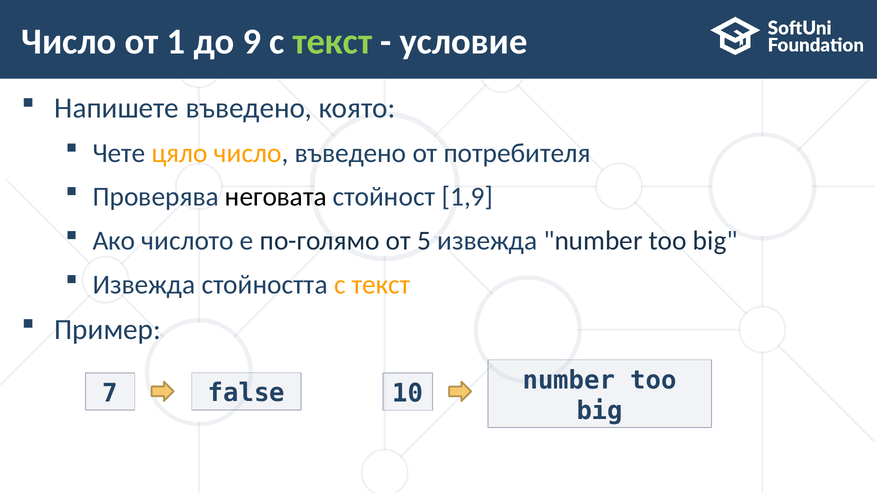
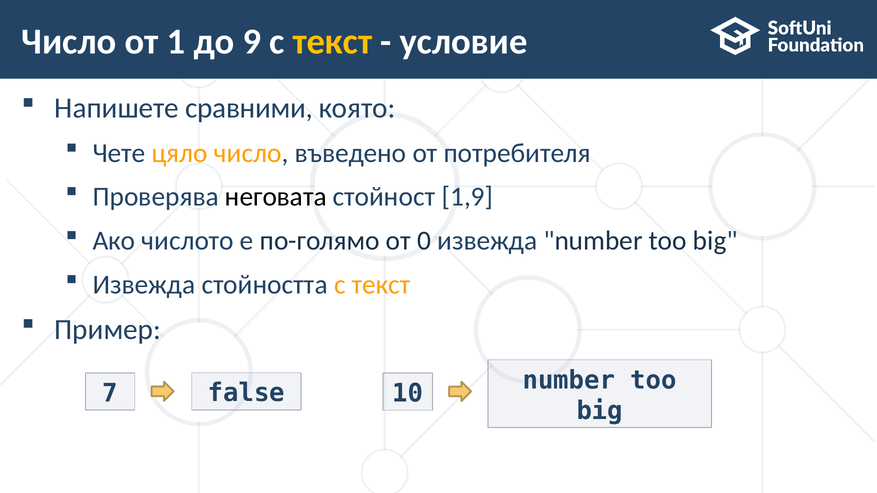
текст at (332, 42) colour: light green -> yellow
Напишете въведено: въведено -> сравними
5: 5 -> 0
